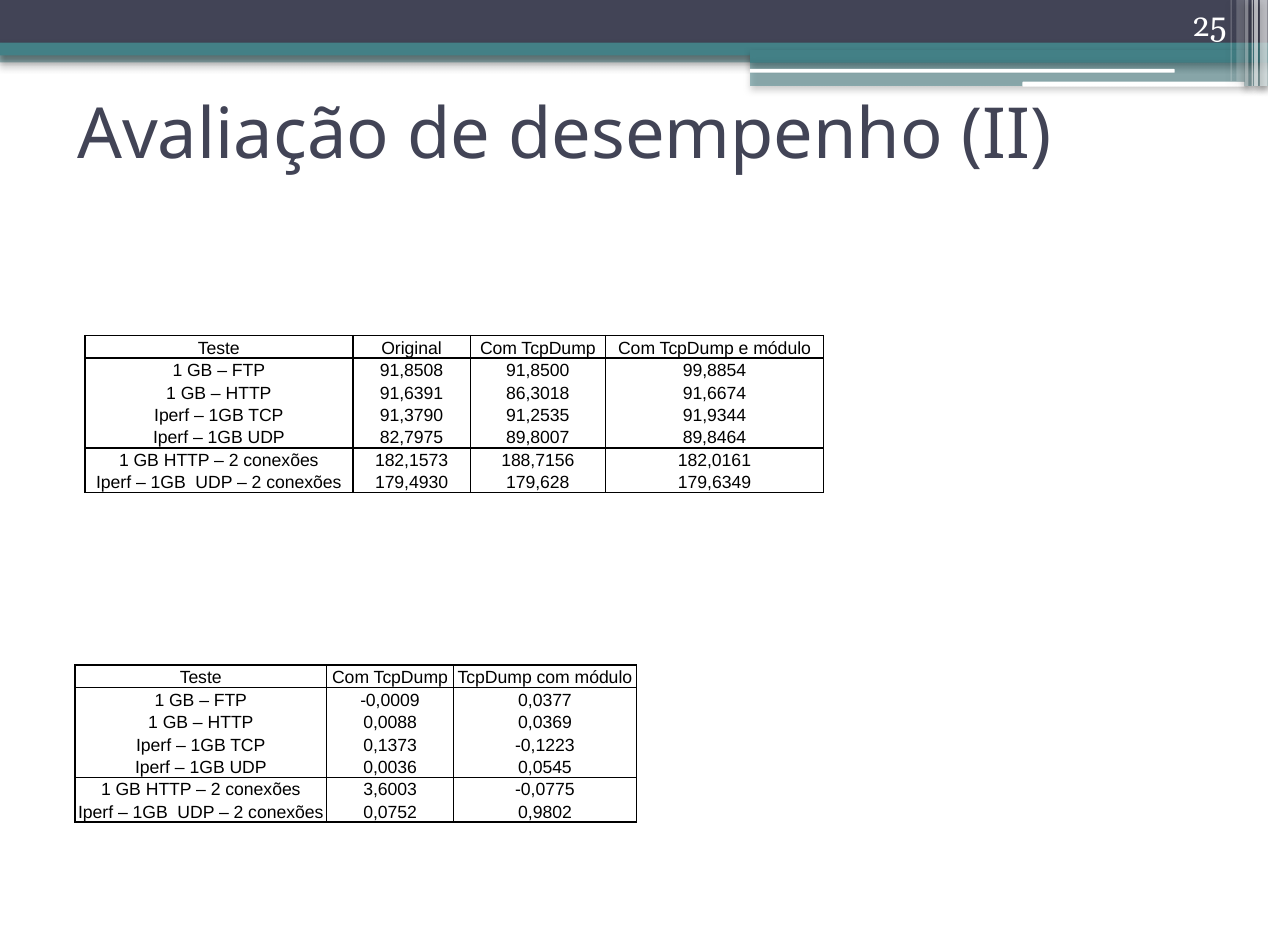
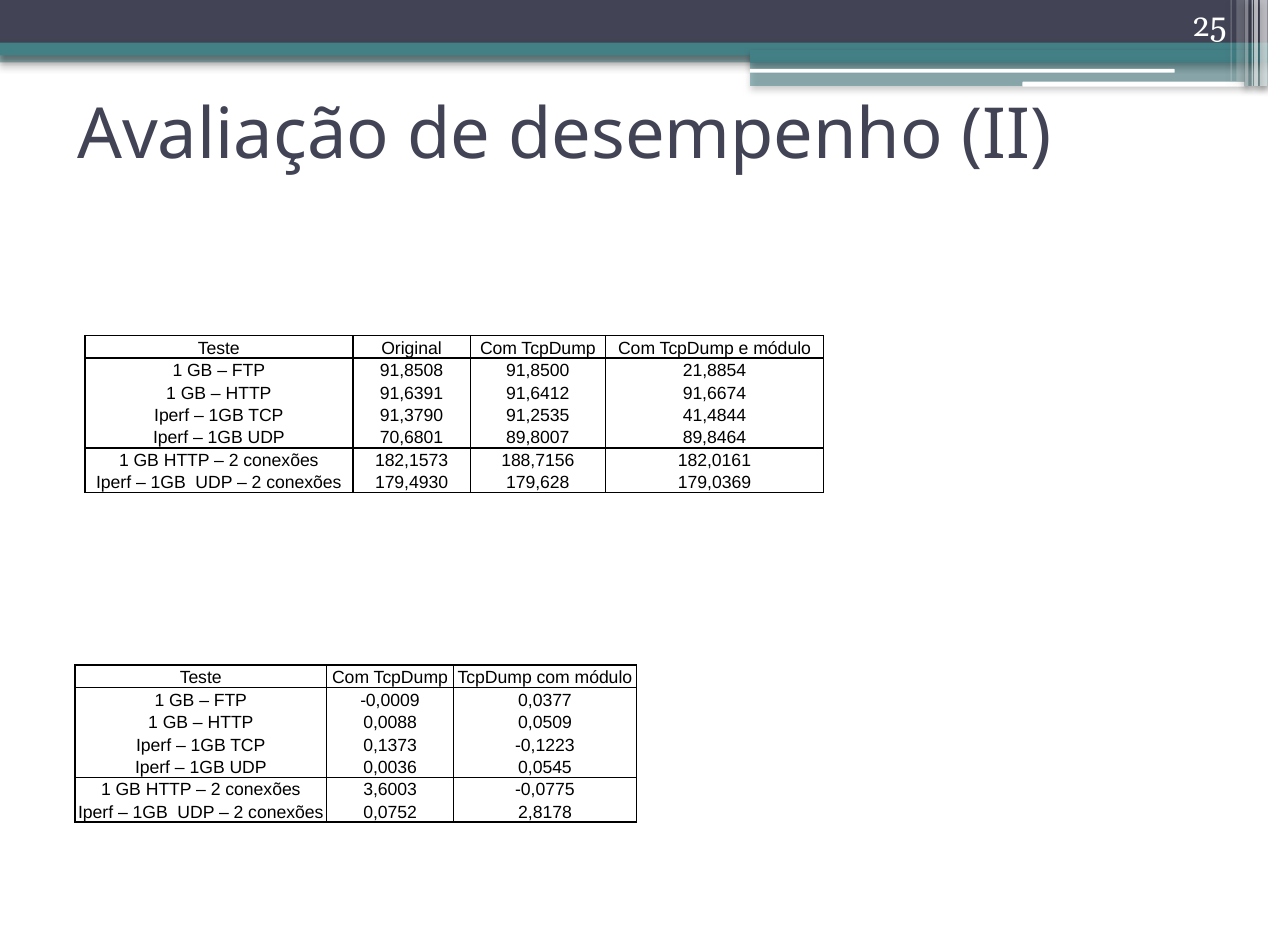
99,8854: 99,8854 -> 21,8854
86,3018: 86,3018 -> 91,6412
91,9344: 91,9344 -> 41,4844
82,7975: 82,7975 -> 70,6801
179,6349: 179,6349 -> 179,0369
0,0369: 0,0369 -> 0,0509
0,9802: 0,9802 -> 2,8178
